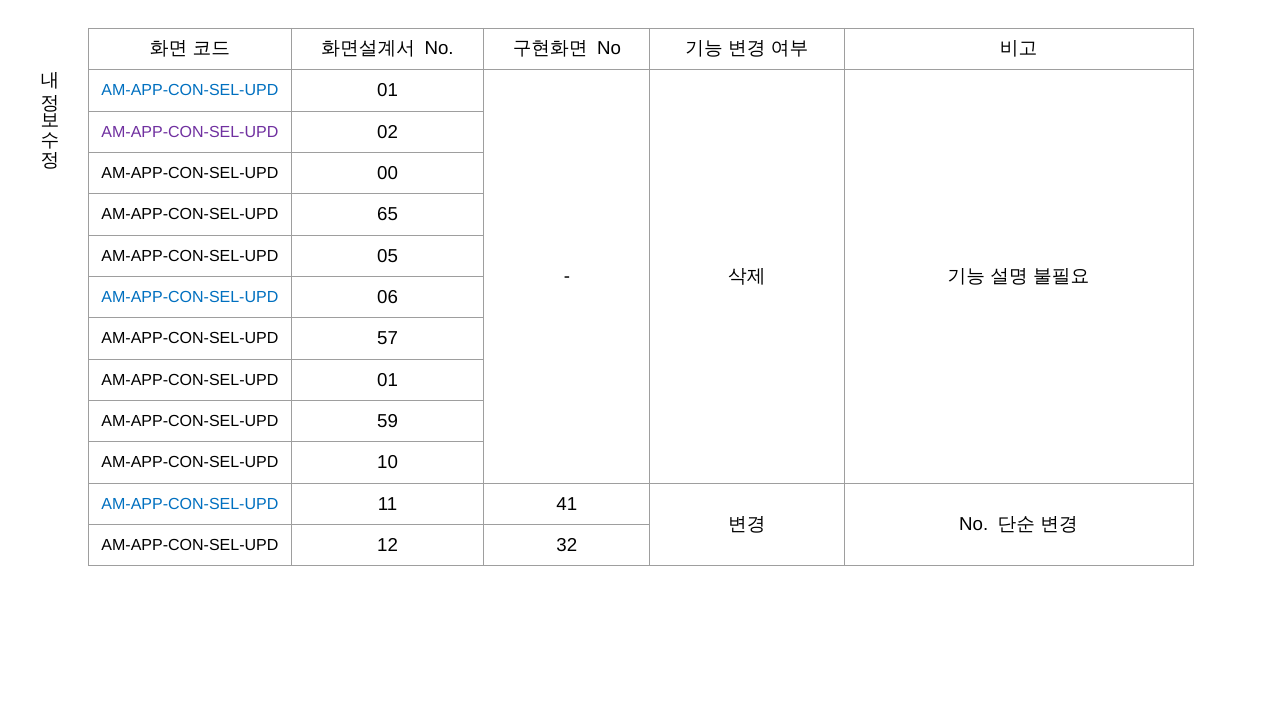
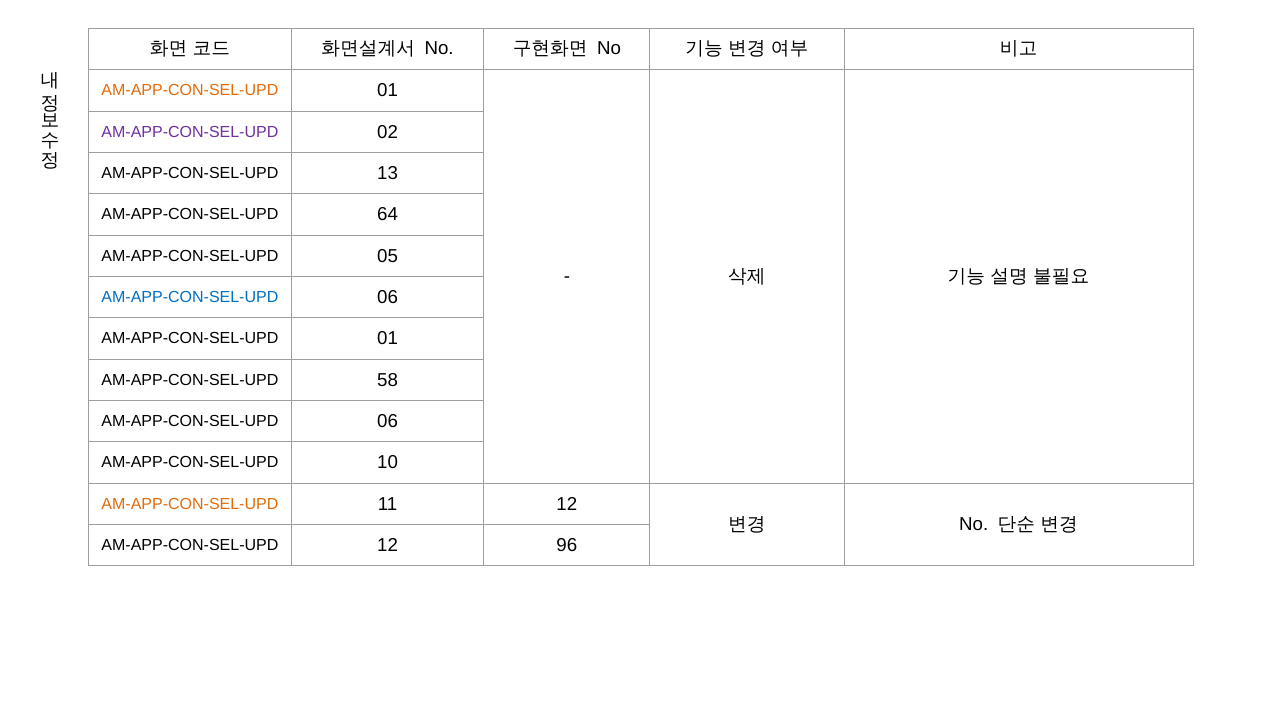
AM-APP-CON-SEL-UPD at (190, 91) colour: blue -> orange
00: 00 -> 13
65: 65 -> 64
57 at (388, 339): 57 -> 01
01 at (388, 380): 01 -> 58
59 at (388, 421): 59 -> 06
AM-APP-CON-SEL-UPD at (190, 504) colour: blue -> orange
11 41: 41 -> 12
32: 32 -> 96
